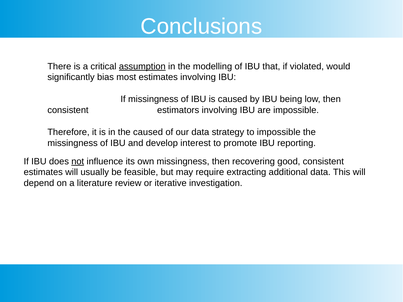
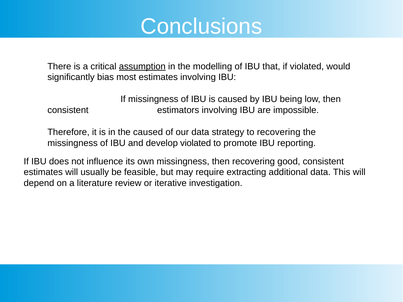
to impossible: impossible -> recovering
develop interest: interest -> violated
not underline: present -> none
